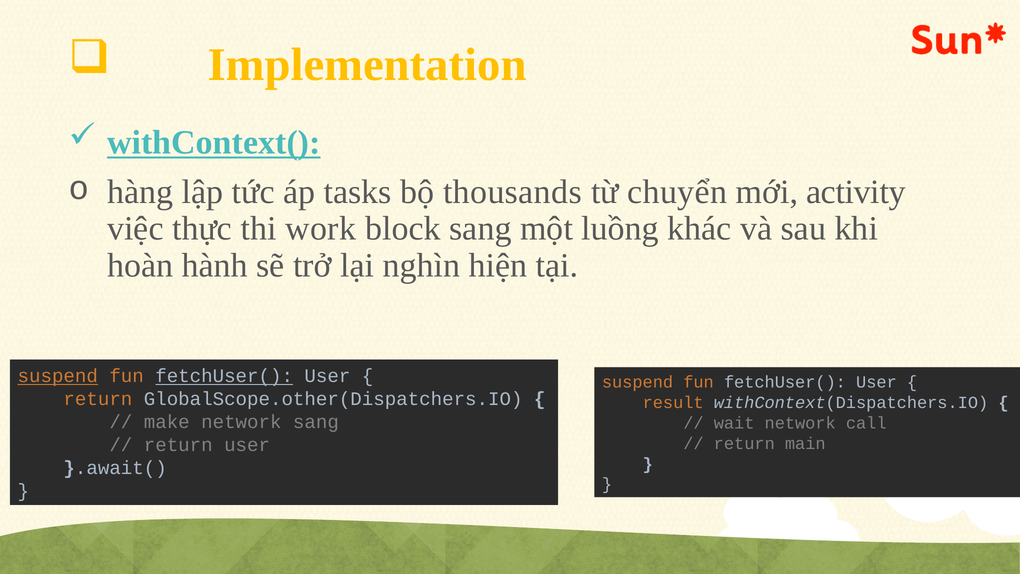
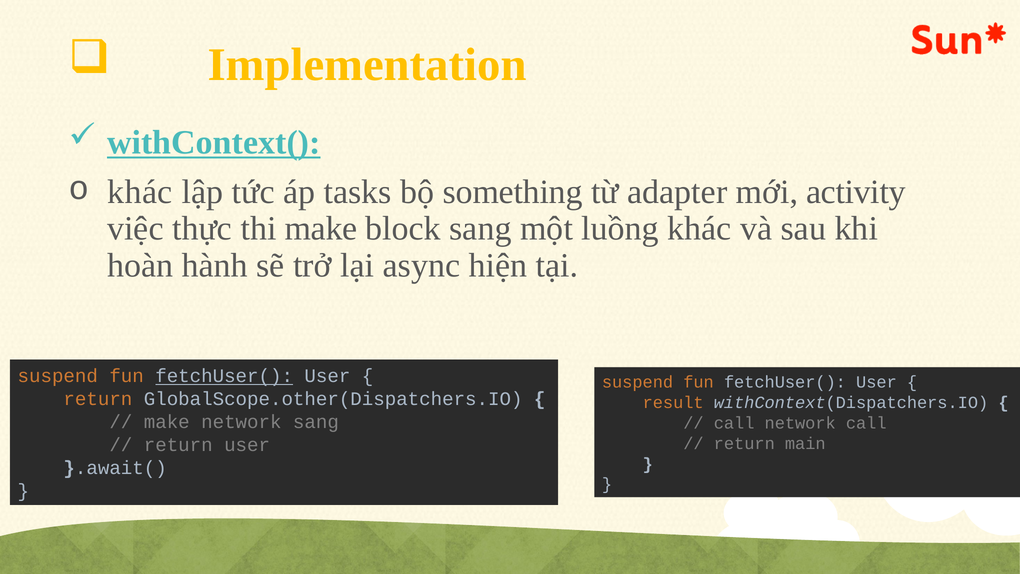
hàng at (140, 192): hàng -> khác
thousands: thousands -> something
chuyển: chuyển -> adapter
thi work: work -> make
nghìn: nghìn -> async
suspend at (58, 376) underline: present -> none
wait at (734, 423): wait -> call
